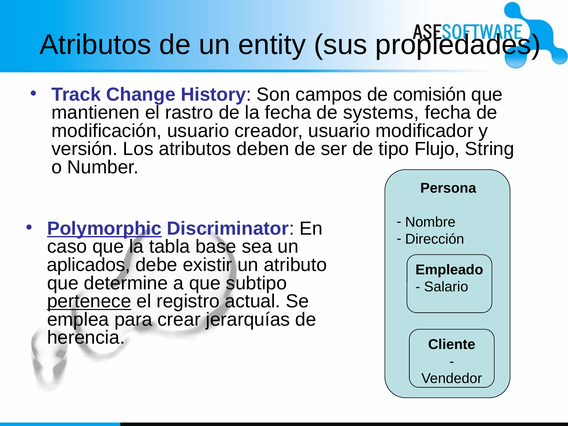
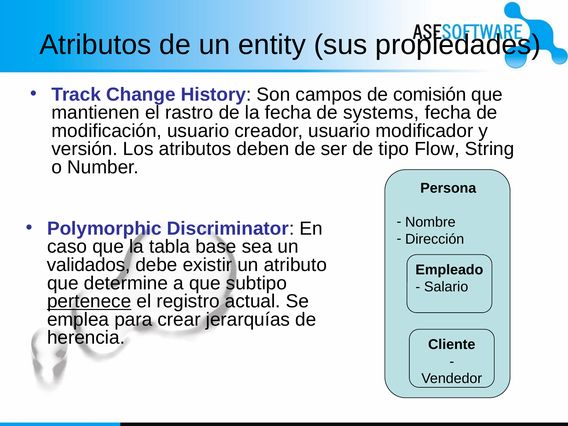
Flujo: Flujo -> Flow
Polymorphic underline: present -> none
aplicados: aplicados -> validados
